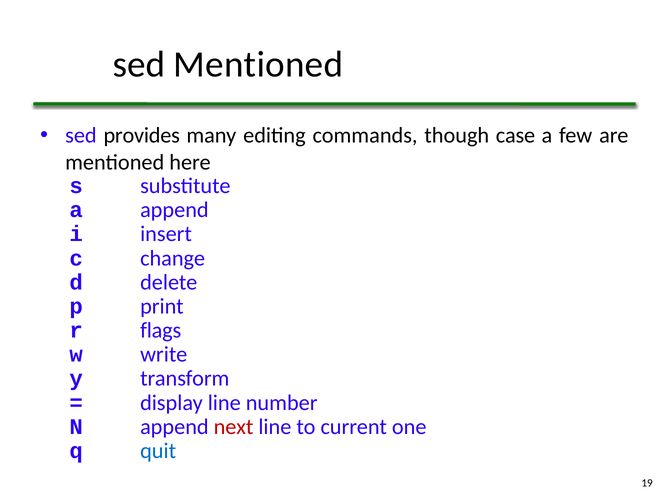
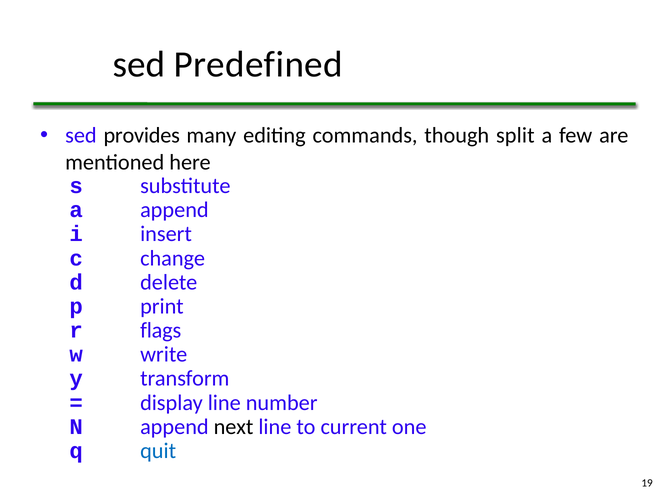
sed Mentioned: Mentioned -> Predefined
case: case -> split
next colour: red -> black
